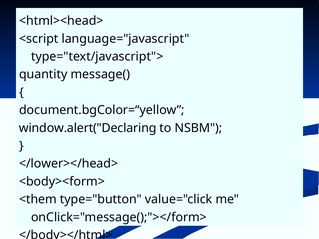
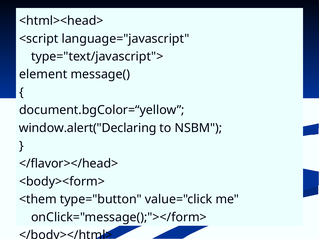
quantity: quantity -> element
</lower></head>: </lower></head> -> </flavor></head>
